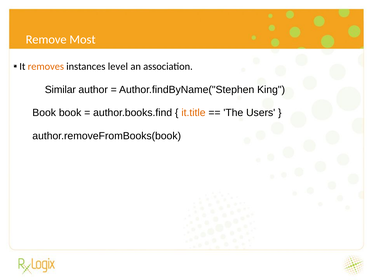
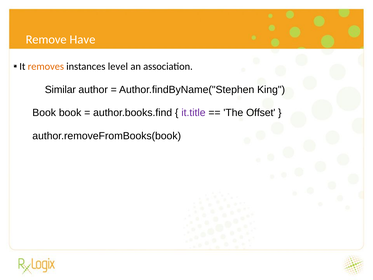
Most: Most -> Have
it.title colour: orange -> purple
Users: Users -> Offset
